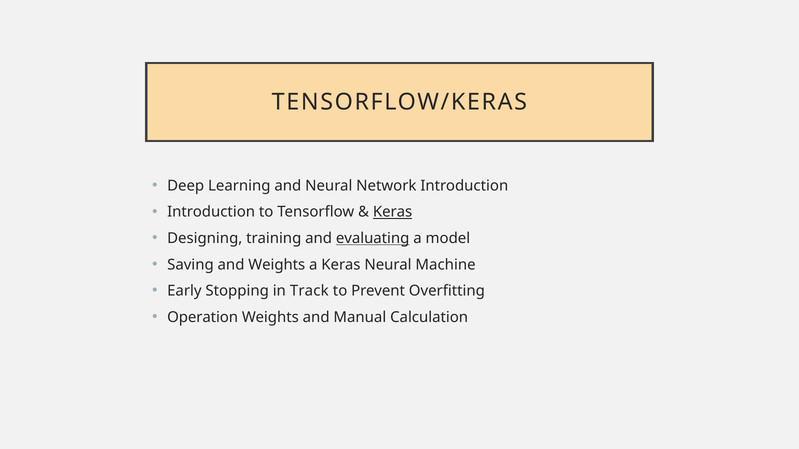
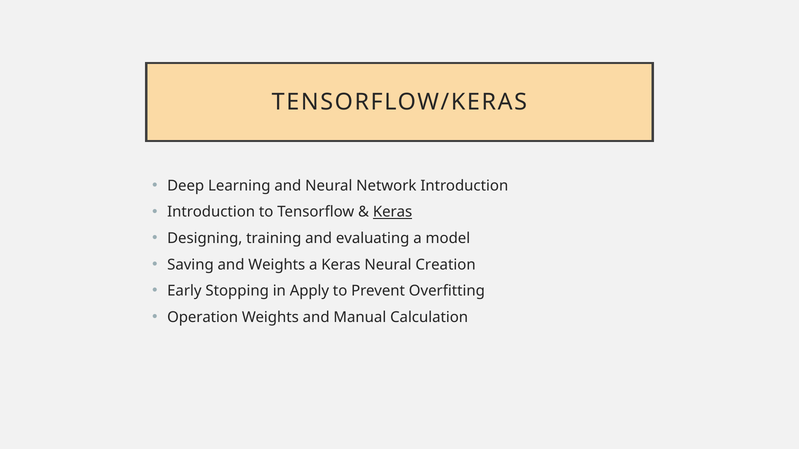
evaluating underline: present -> none
Machine: Machine -> Creation
Track: Track -> Apply
